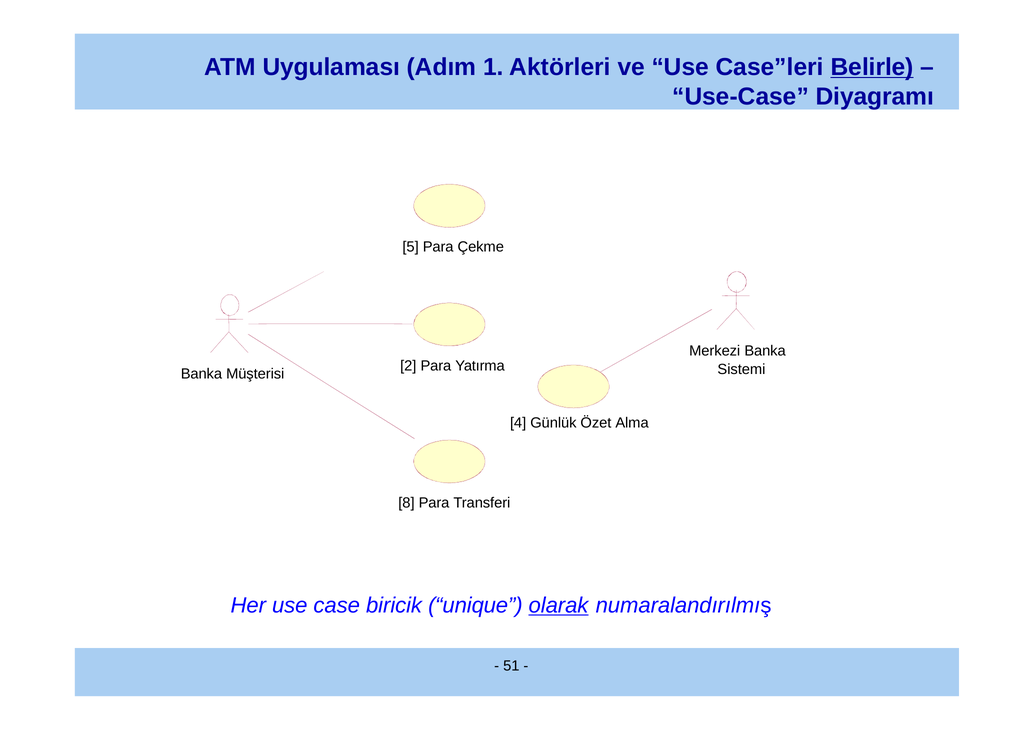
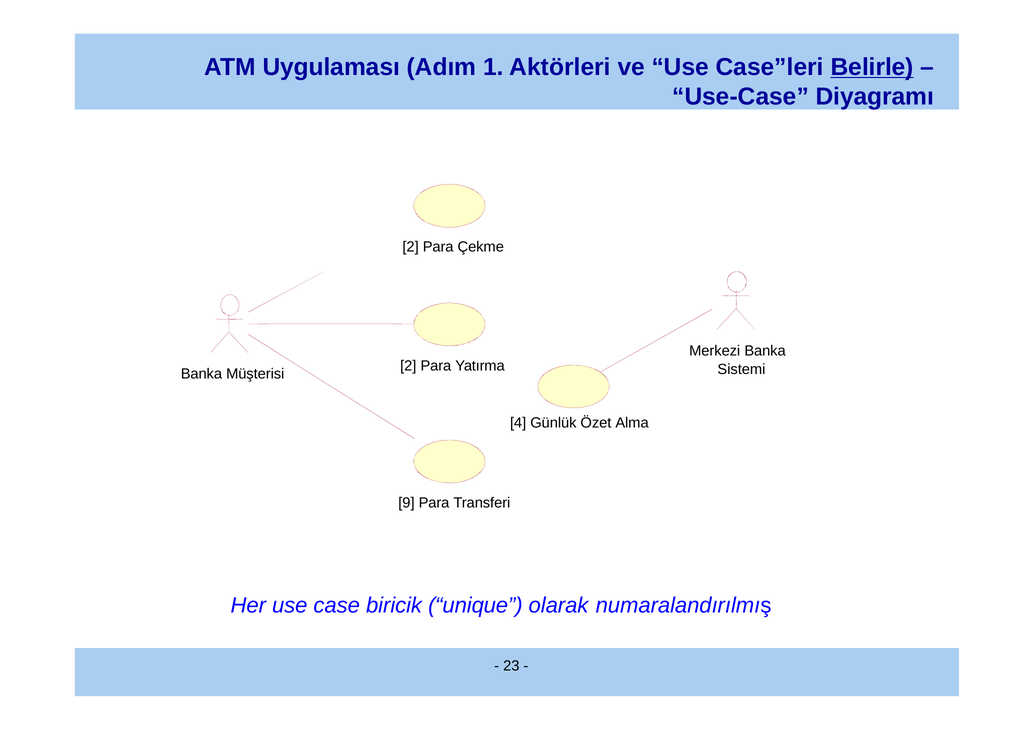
5 at (411, 247): 5 -> 2
8: 8 -> 9
olarak underline: present -> none
51: 51 -> 23
